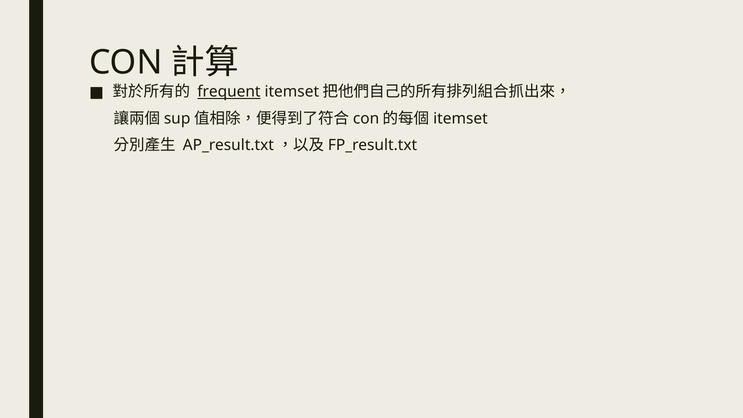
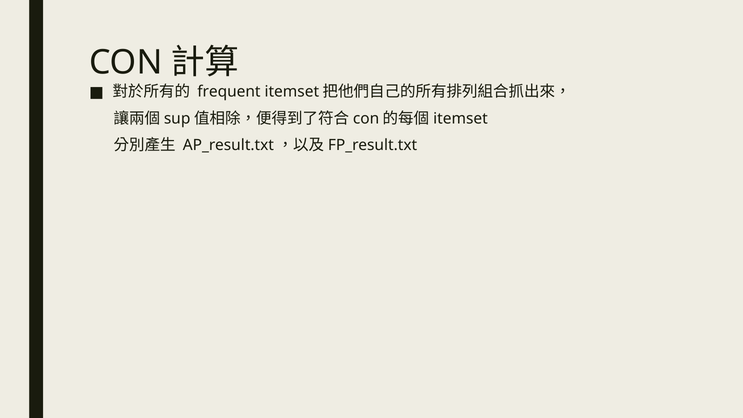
frequent underline: present -> none
